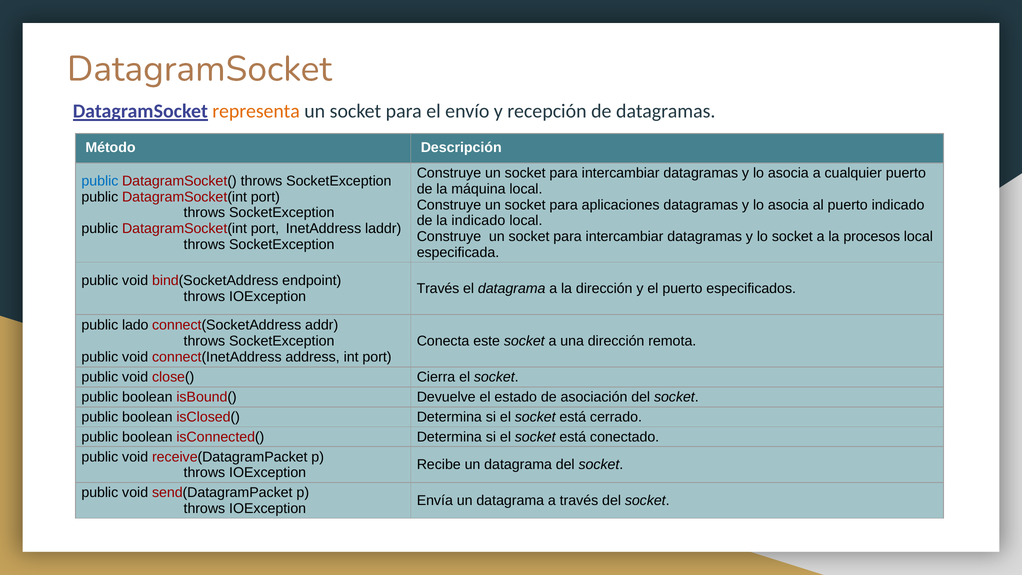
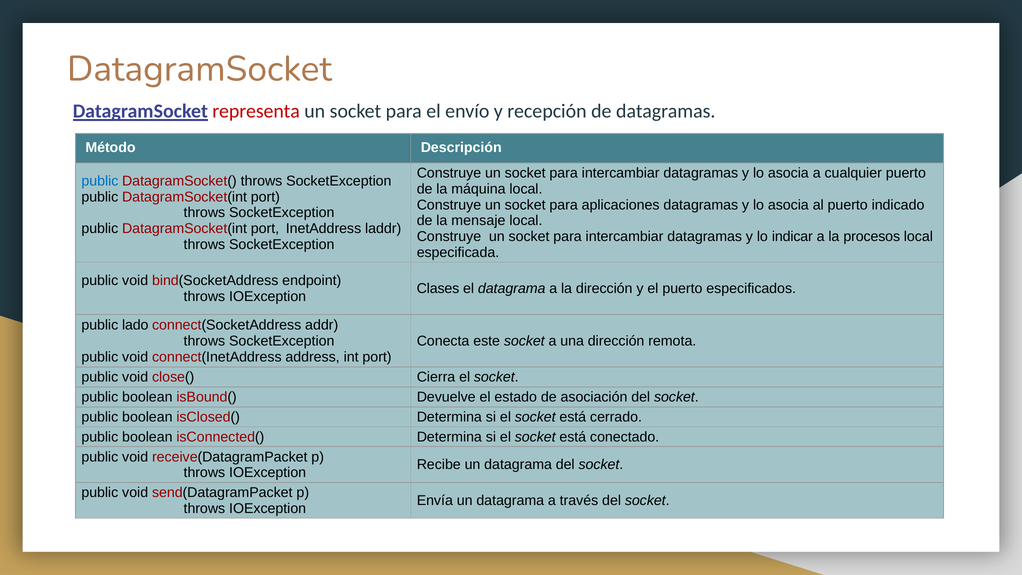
representa colour: orange -> red
la indicado: indicado -> mensaje
lo socket: socket -> indicar
Través at (438, 289): Través -> Clases
